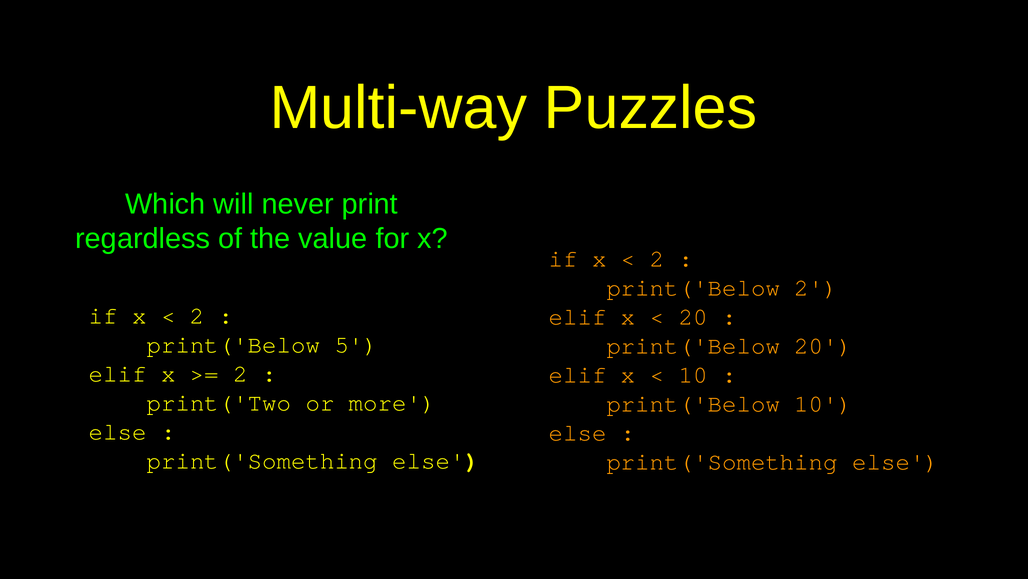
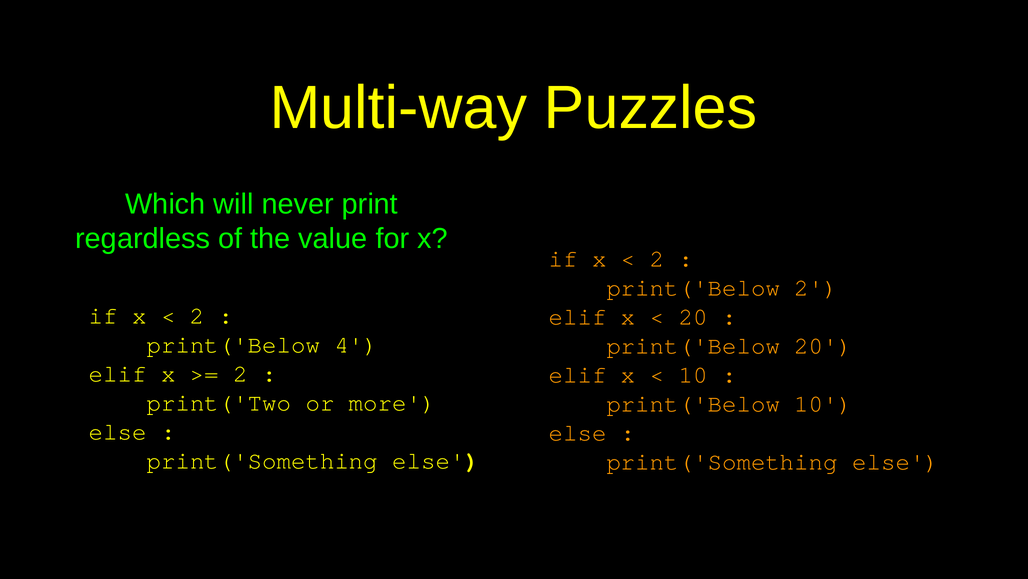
5: 5 -> 4
